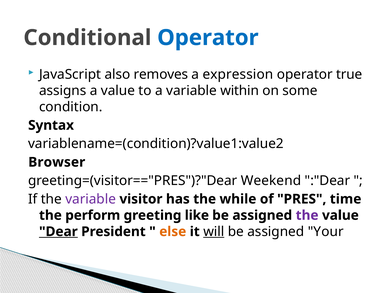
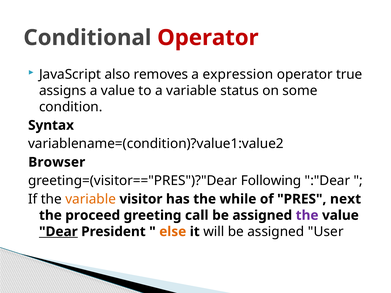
Operator at (208, 38) colour: blue -> red
within: within -> status
Weekend: Weekend -> Following
variable at (91, 199) colour: purple -> orange
time: time -> next
perform: perform -> proceed
like: like -> call
will underline: present -> none
Your: Your -> User
